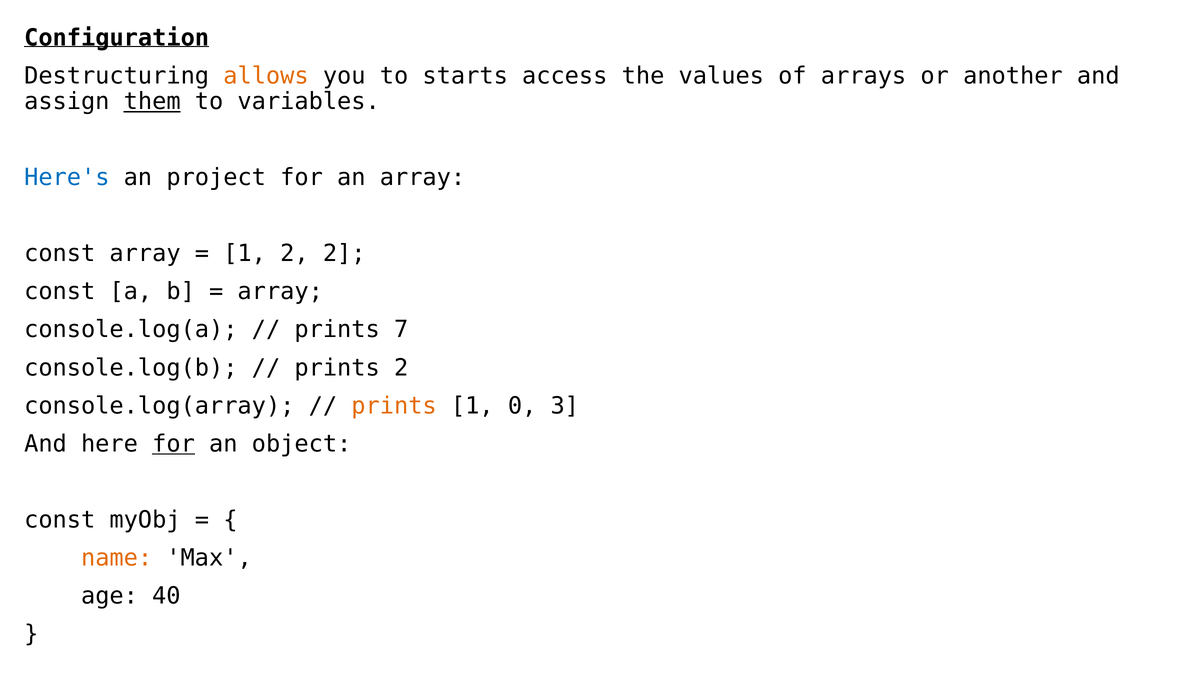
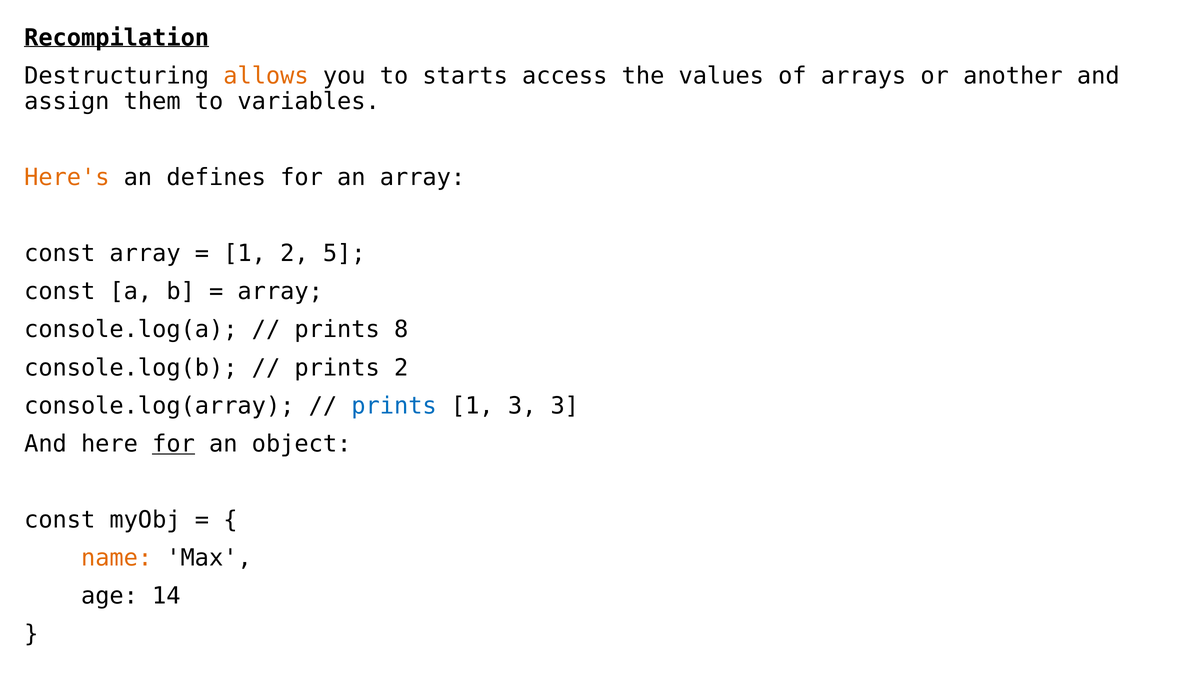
Configuration: Configuration -> Recompilation
them underline: present -> none
Here's colour: blue -> orange
project: project -> defines
2 2: 2 -> 5
7: 7 -> 8
prints at (394, 406) colour: orange -> blue
1 0: 0 -> 3
40: 40 -> 14
